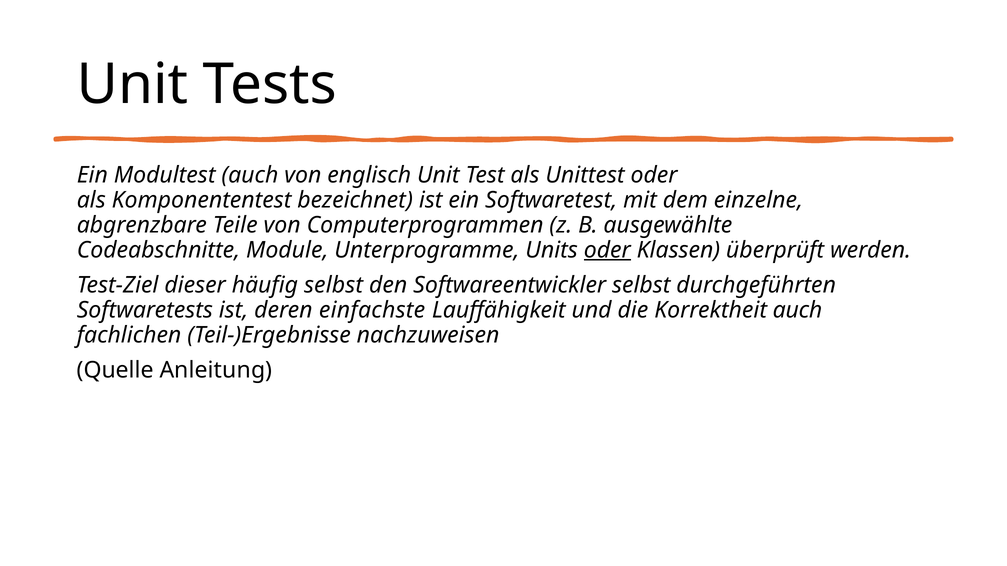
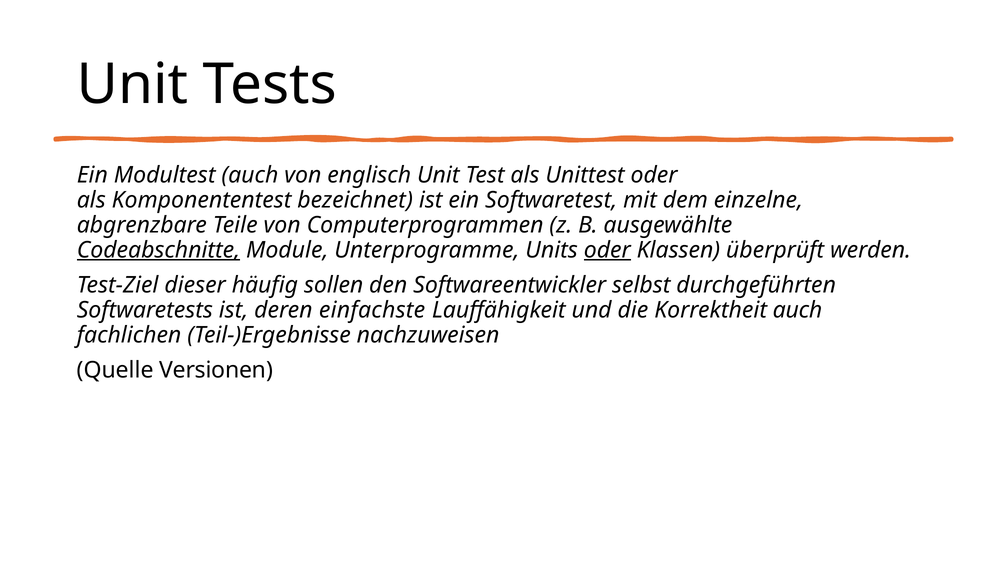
Codeabschnitte underline: none -> present
häufig selbst: selbst -> sollen
Anleitung: Anleitung -> Versionen
